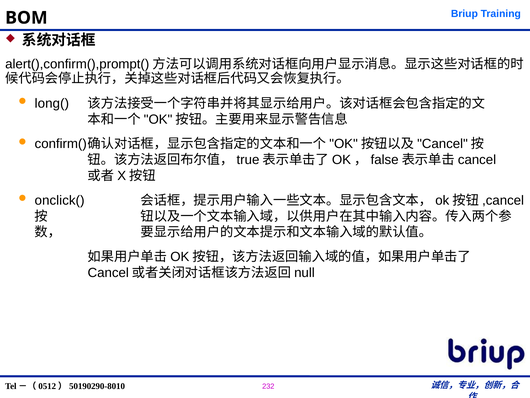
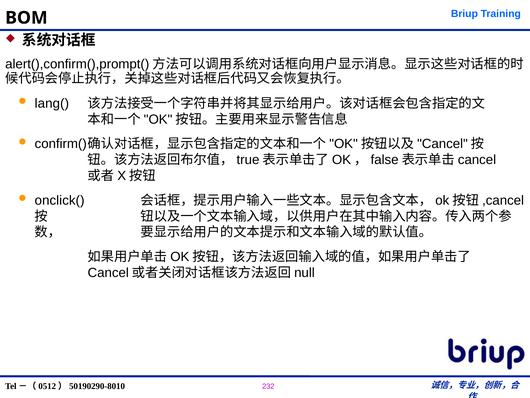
long(: long( -> lang(
